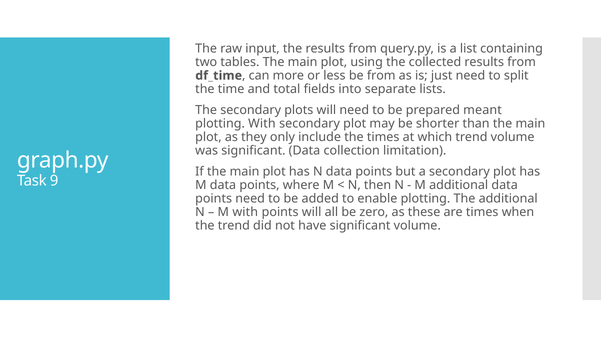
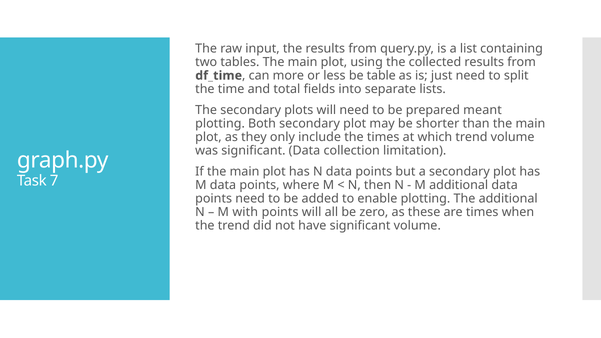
be from: from -> table
plotting With: With -> Both
9: 9 -> 7
